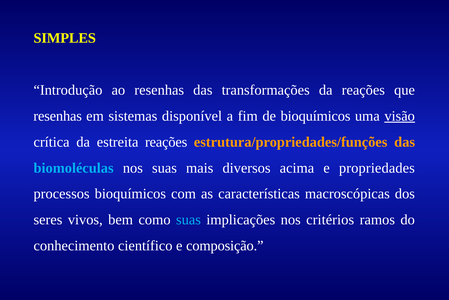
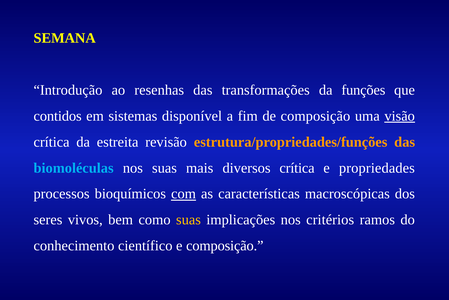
SIMPLES: SIMPLES -> SEMANA
da reações: reações -> funções
resenhas at (58, 116): resenhas -> contidos
de bioquímicos: bioquímicos -> composição
estreita reações: reações -> revisão
diversos acima: acima -> crítica
com underline: none -> present
suas at (188, 219) colour: light blue -> yellow
